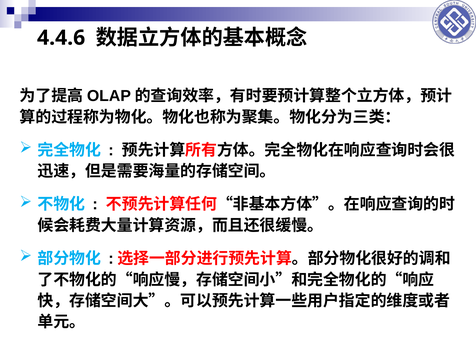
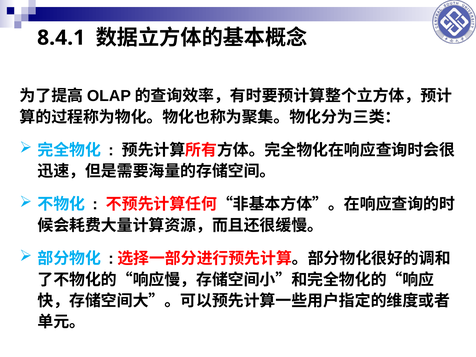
4.4.6: 4.4.6 -> 8.4.1
